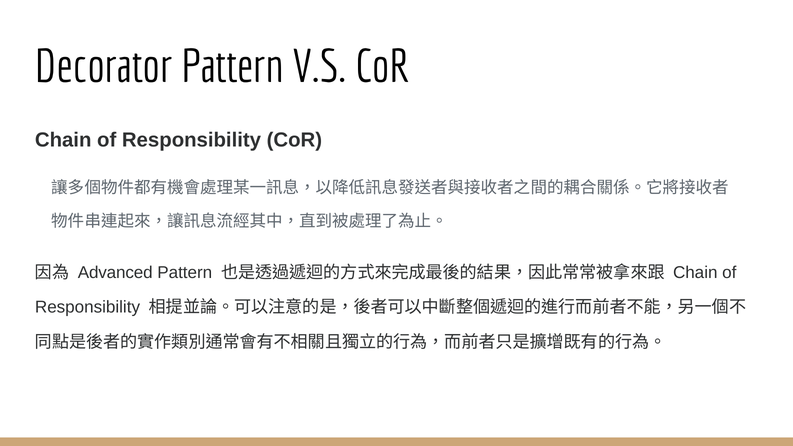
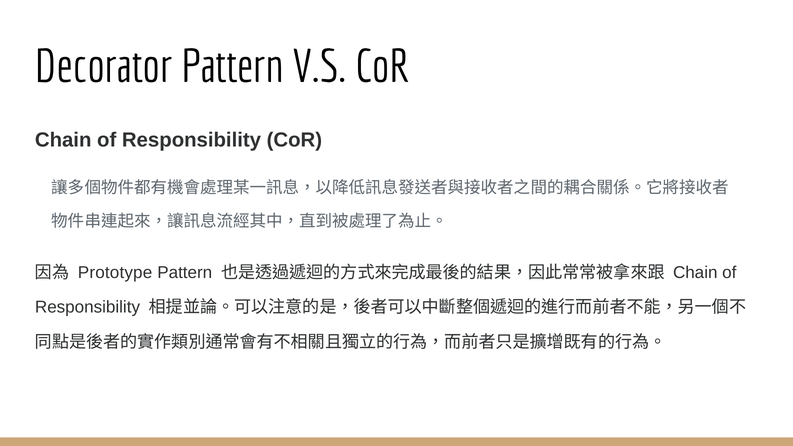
Advanced: Advanced -> Prototype
